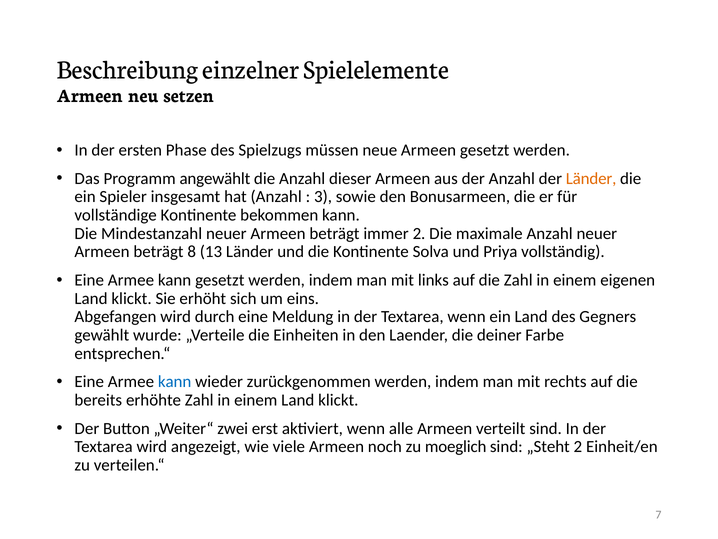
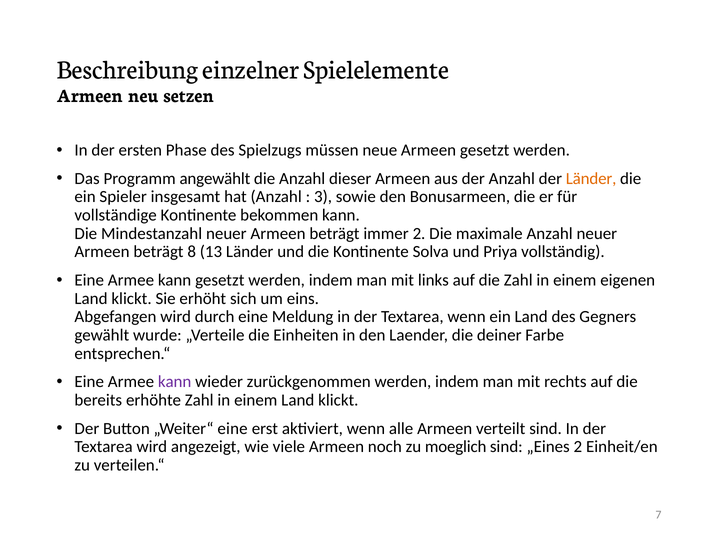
kann at (175, 381) colour: blue -> purple
„Weiter“ zwei: zwei -> eine
„Steht: „Steht -> „Eines
